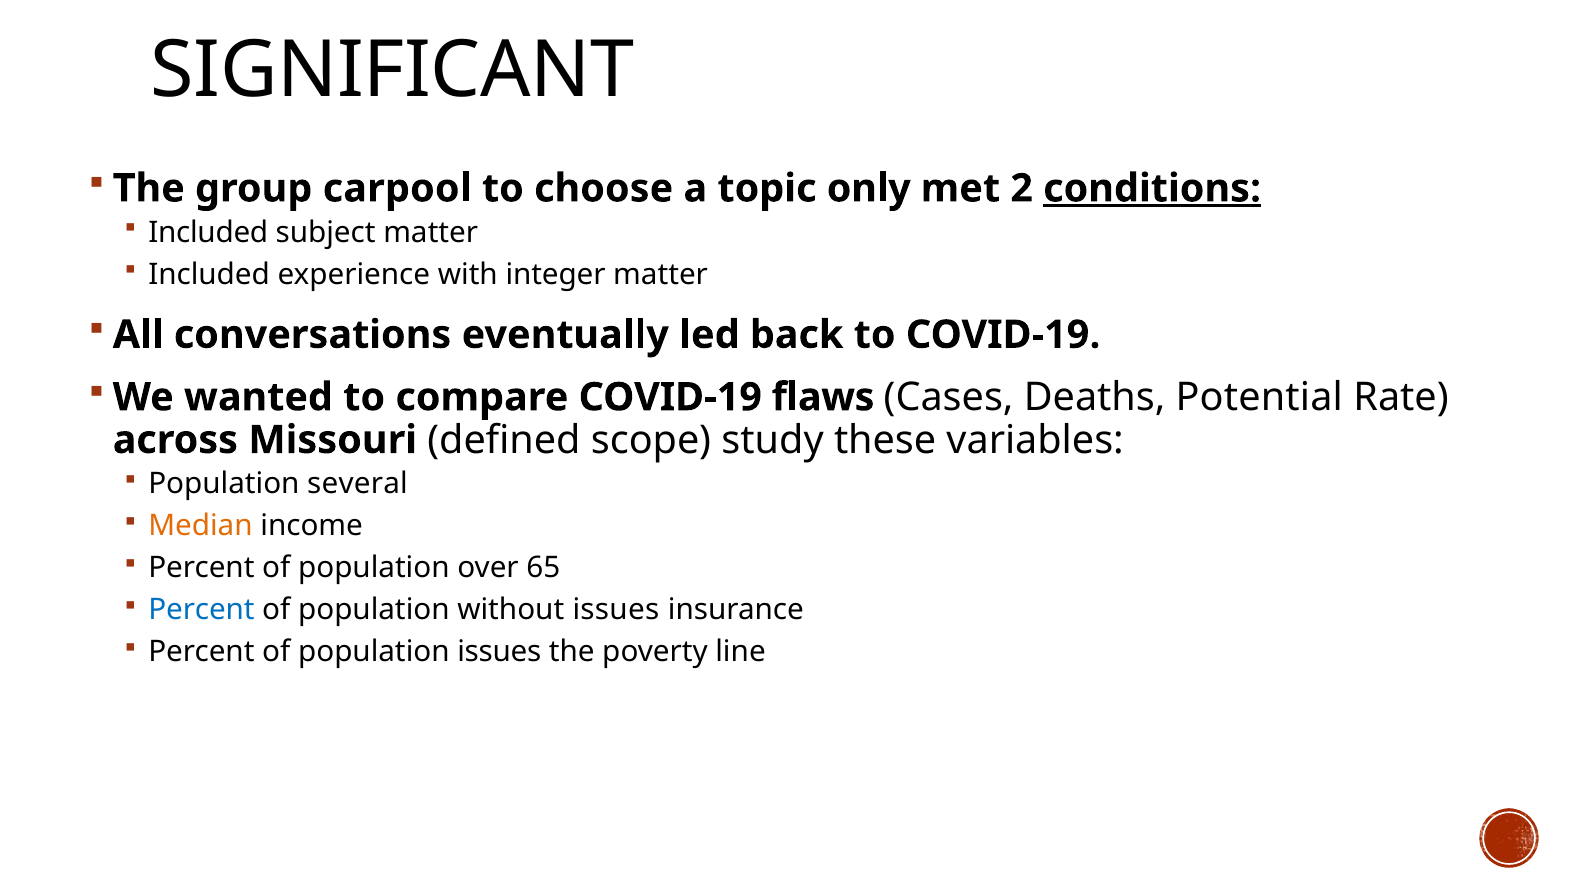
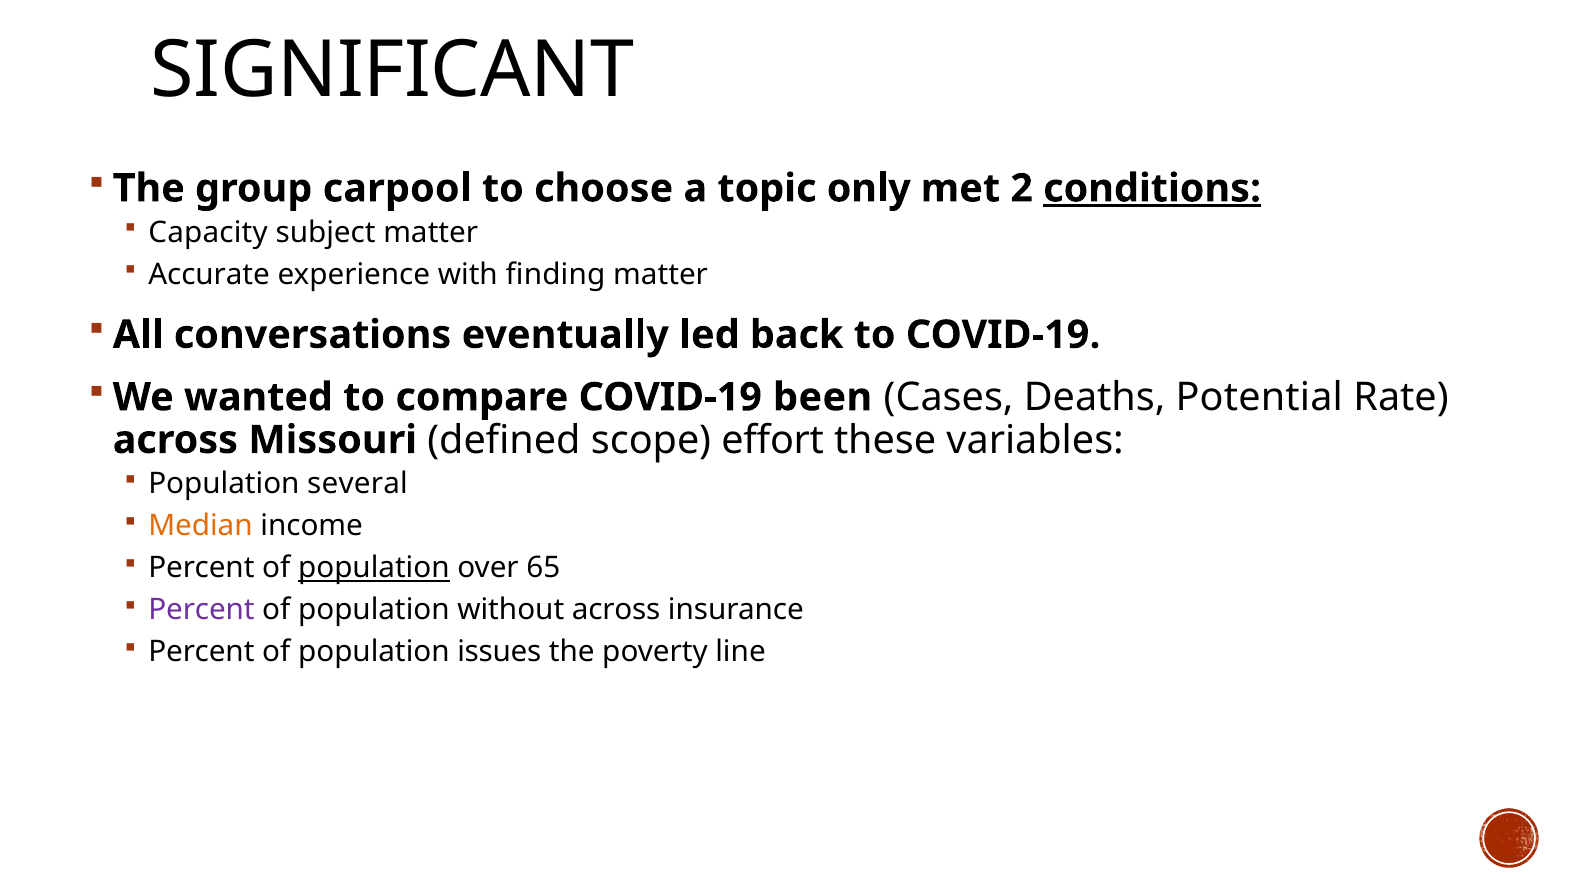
Included at (208, 232): Included -> Capacity
Included at (209, 274): Included -> Accurate
integer: integer -> finding
flaws: flaws -> been
study: study -> effort
population at (374, 568) underline: none -> present
Percent at (201, 610) colour: blue -> purple
without issues: issues -> across
